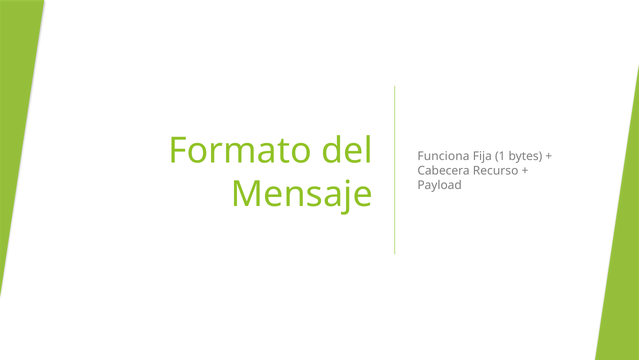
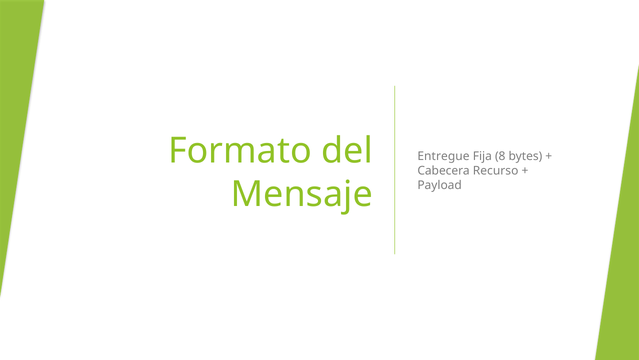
Funciona: Funciona -> Entregue
1: 1 -> 8
